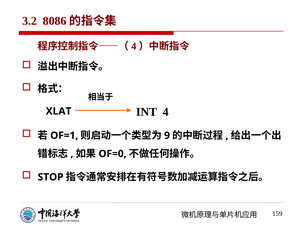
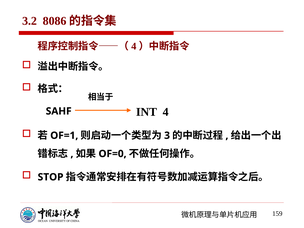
XLAT: XLAT -> SAHF
9: 9 -> 3
